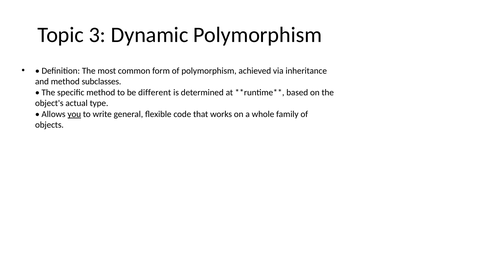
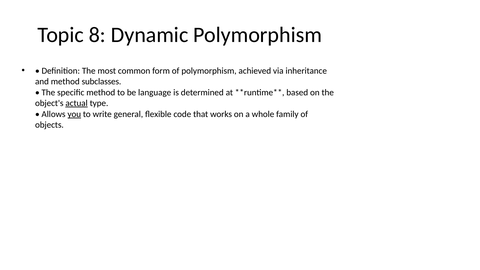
3: 3 -> 8
different: different -> language
actual underline: none -> present
